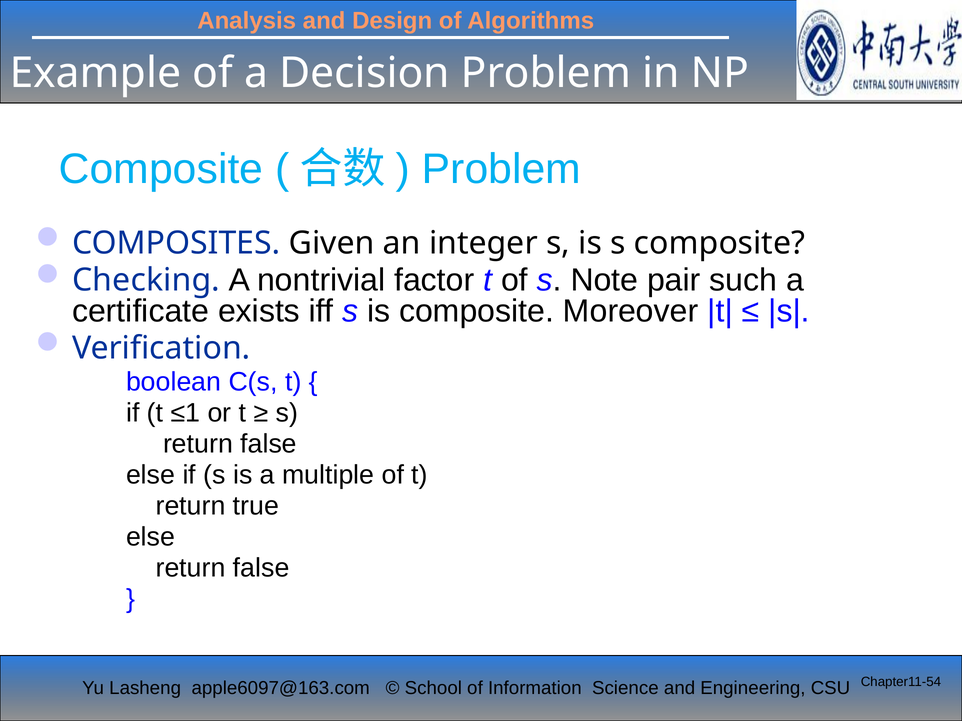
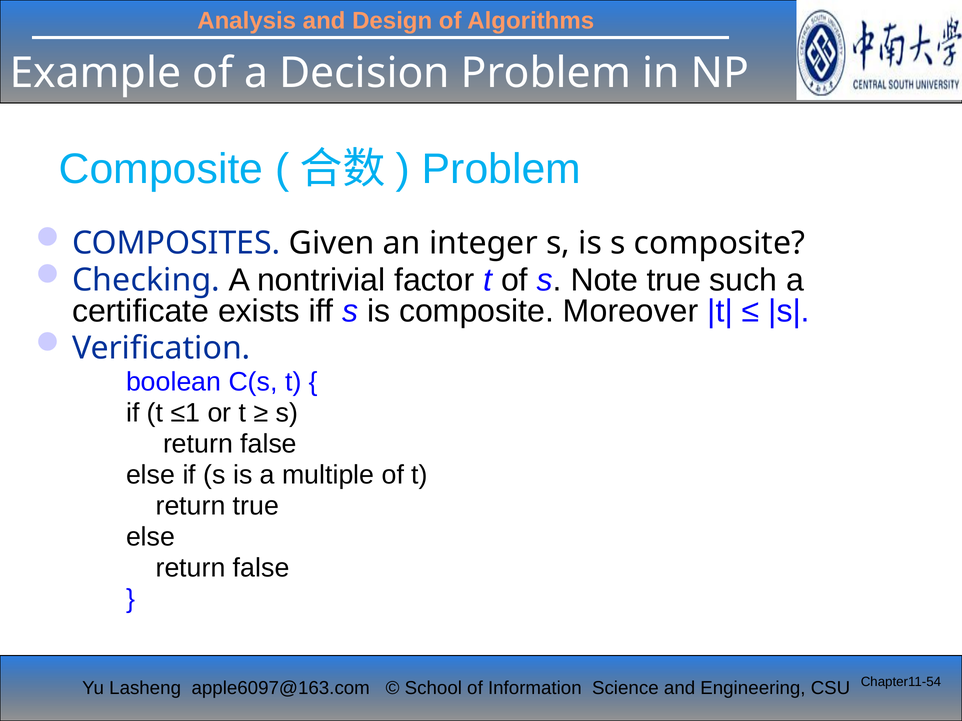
Note pair: pair -> true
